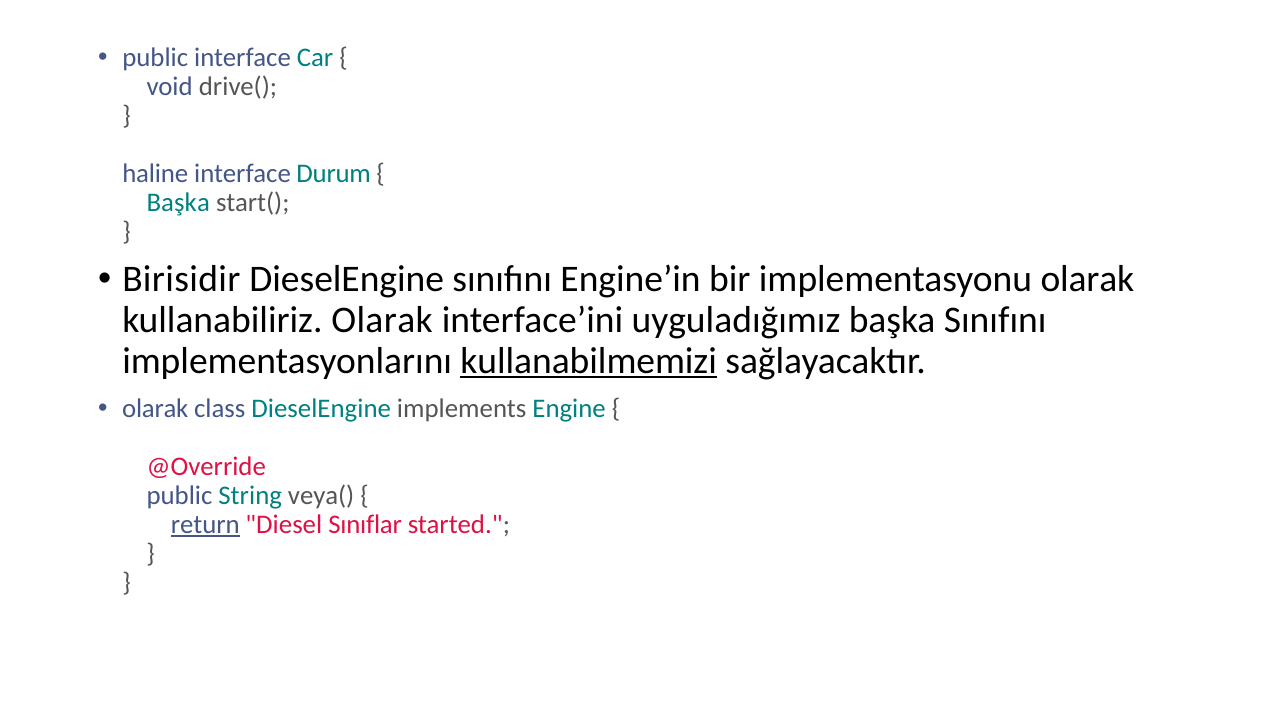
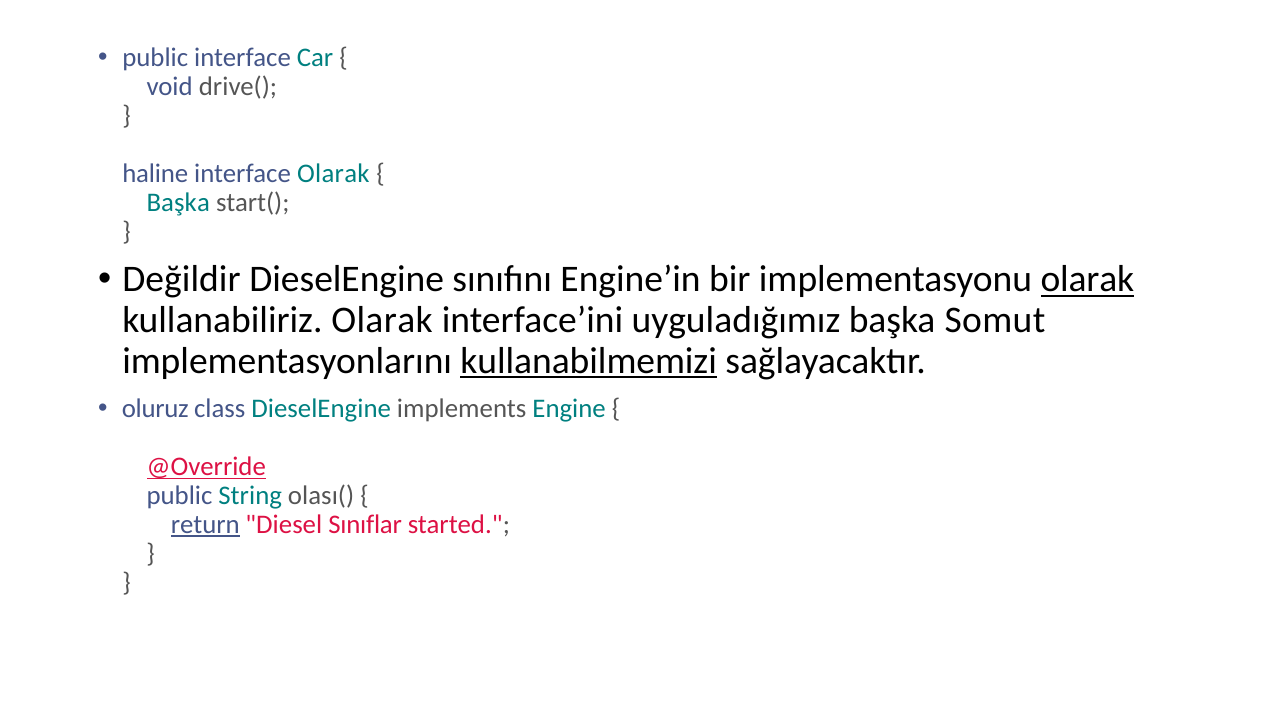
interface Durum: Durum -> Olarak
Birisidir: Birisidir -> Değildir
olarak at (1087, 280) underline: none -> present
başka Sınıfını: Sınıfını -> Somut
olarak at (155, 409): olarak -> oluruz
@Override underline: none -> present
veya(: veya( -> olası(
